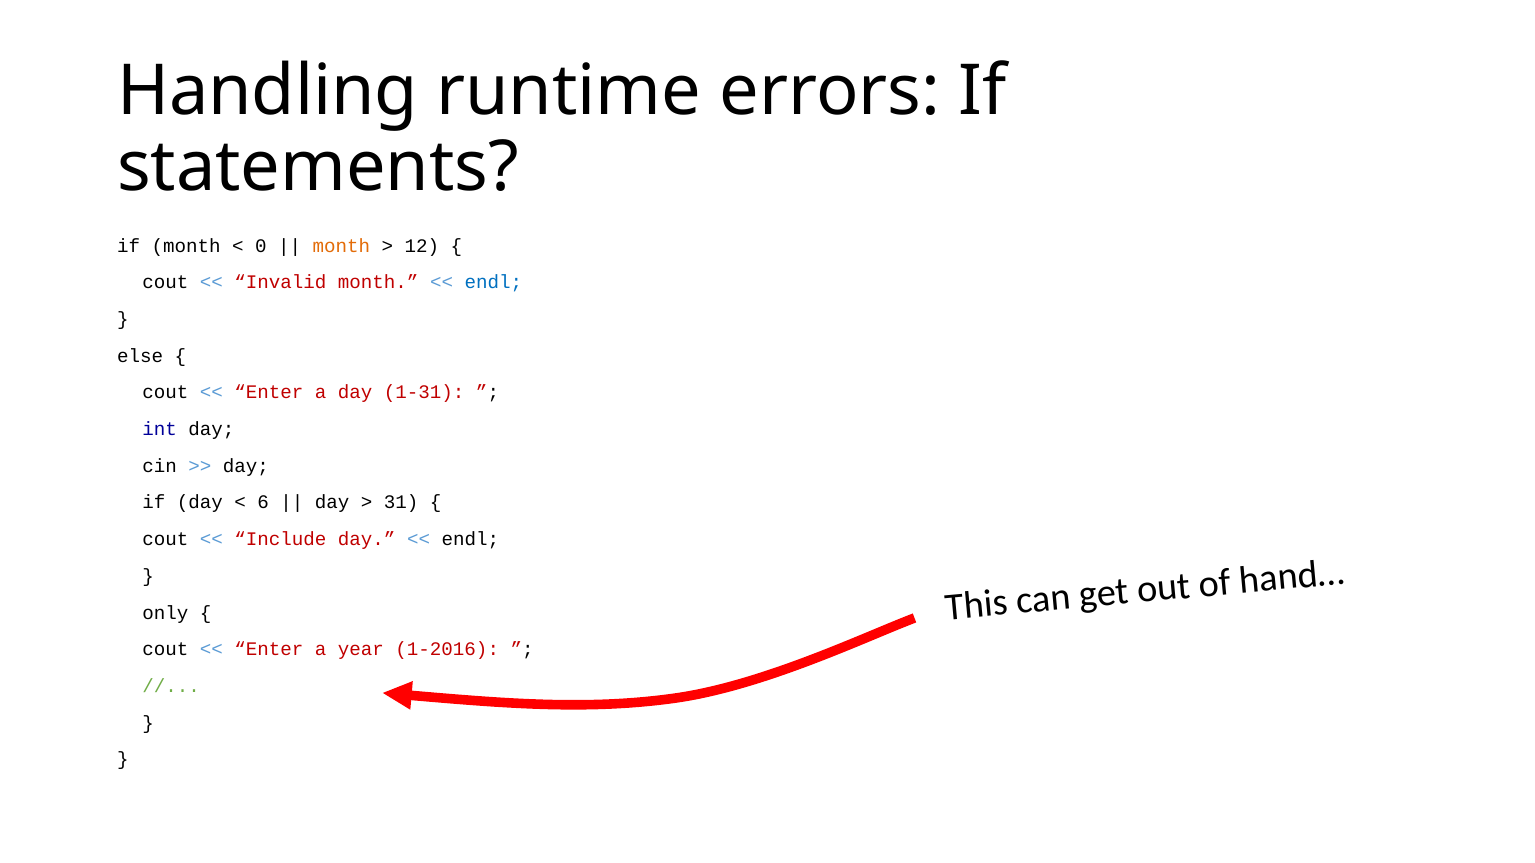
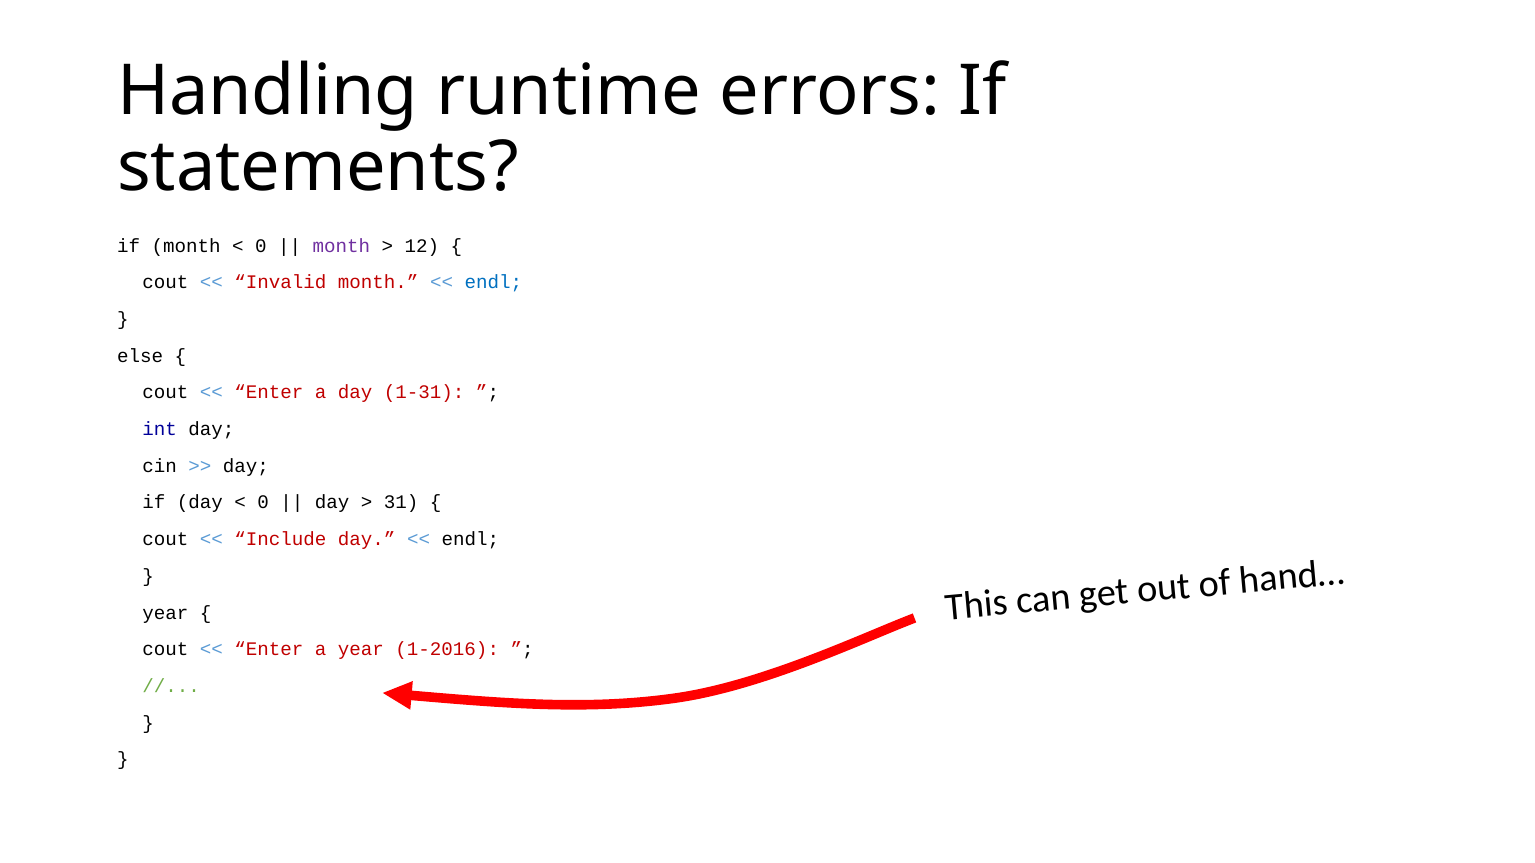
month at (341, 246) colour: orange -> purple
6 at (263, 503): 6 -> 0
only at (165, 613): only -> year
